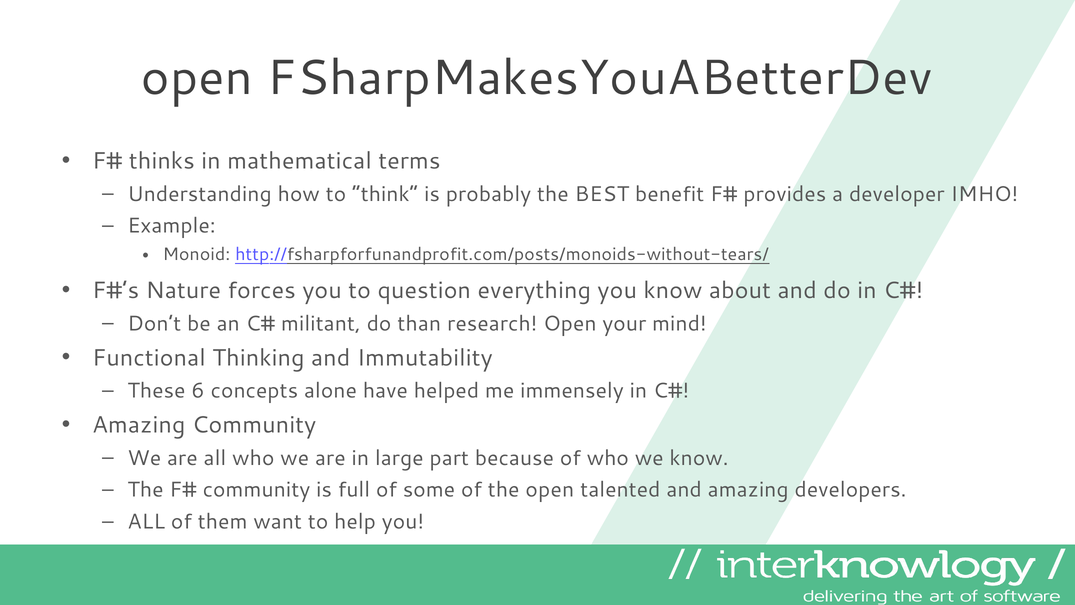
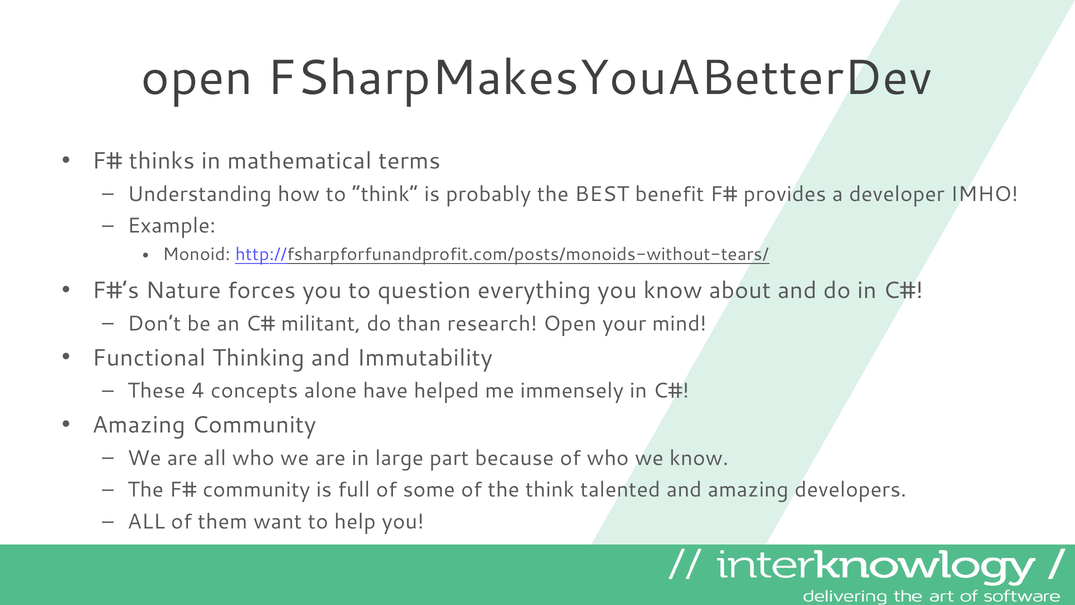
6: 6 -> 4
the open: open -> think
